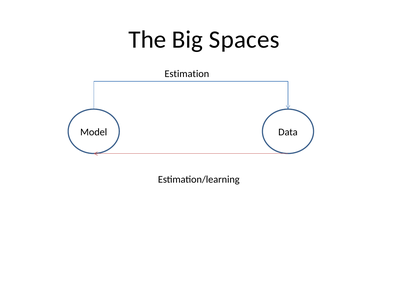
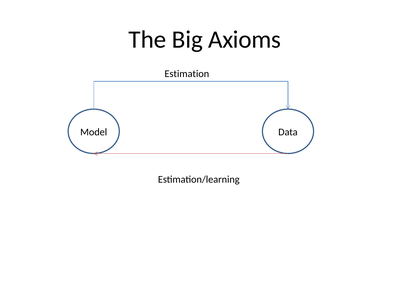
Spaces: Spaces -> Axioms
